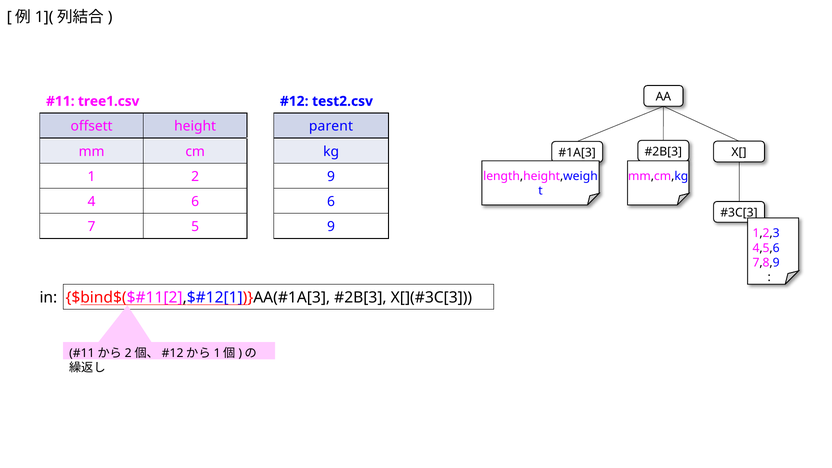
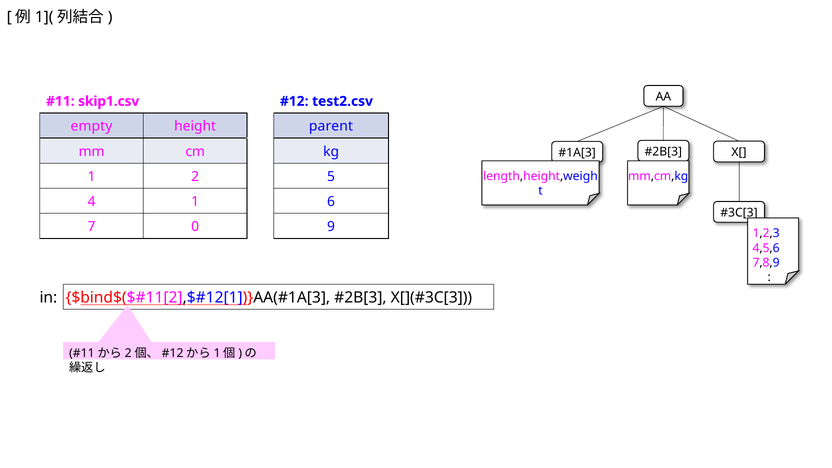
tree1.csv: tree1.csv -> skip1.csv
offsett: offsett -> empty
2 9: 9 -> 5
4 6: 6 -> 1
5: 5 -> 0
